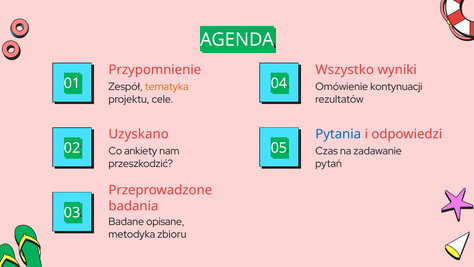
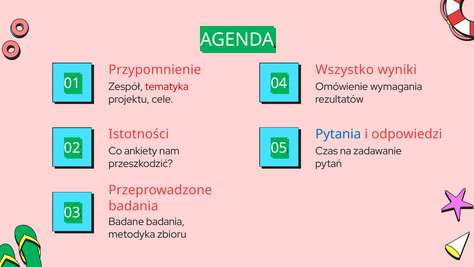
tematyka colour: orange -> red
kontynuacji: kontynuacji -> wymagania
Uzyskano: Uzyskano -> Istotności
Badane opisane: opisane -> badania
